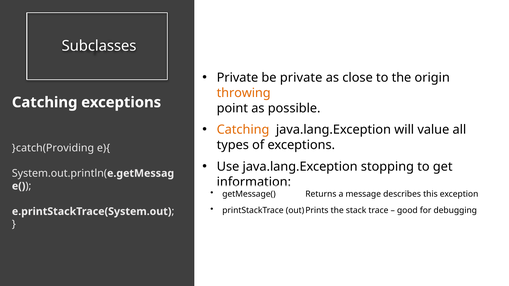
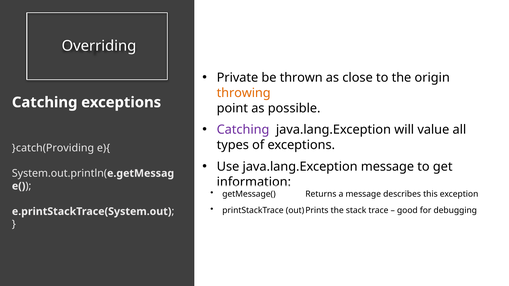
Subclasses: Subclasses -> Overriding
be private: private -> thrown
Catching at (243, 130) colour: orange -> purple
java.lang.Exception stopping: stopping -> message
